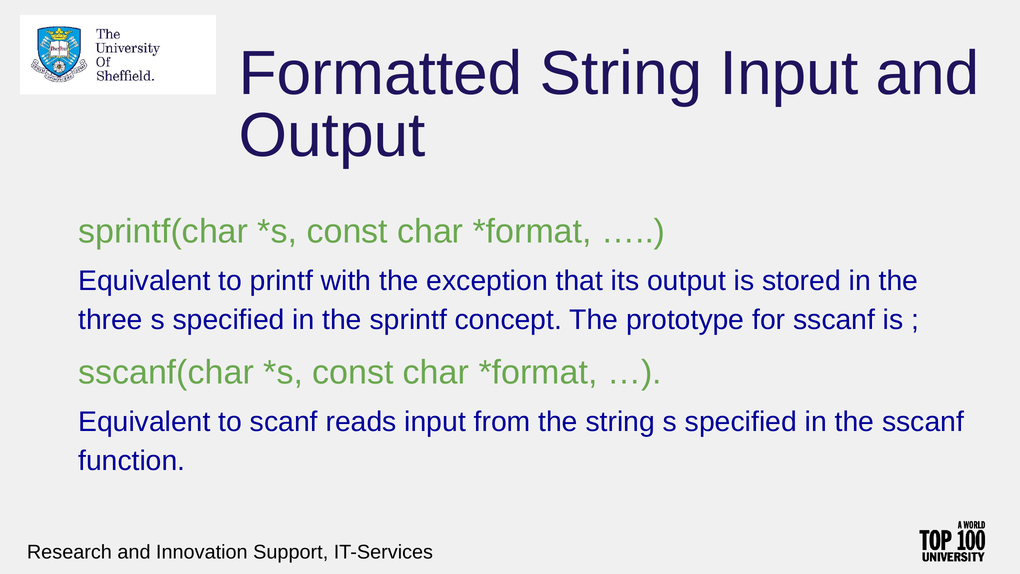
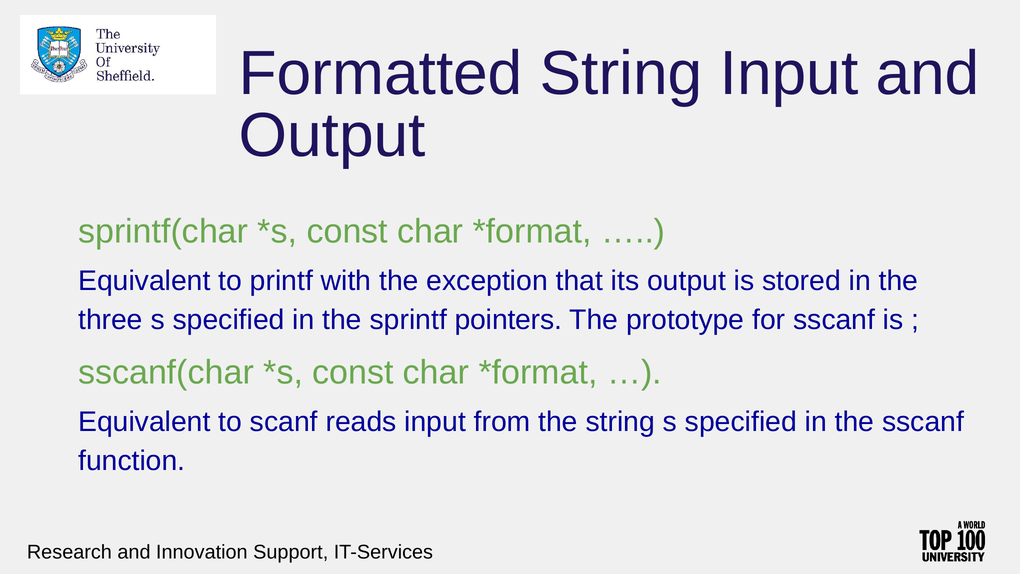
concept: concept -> pointers
